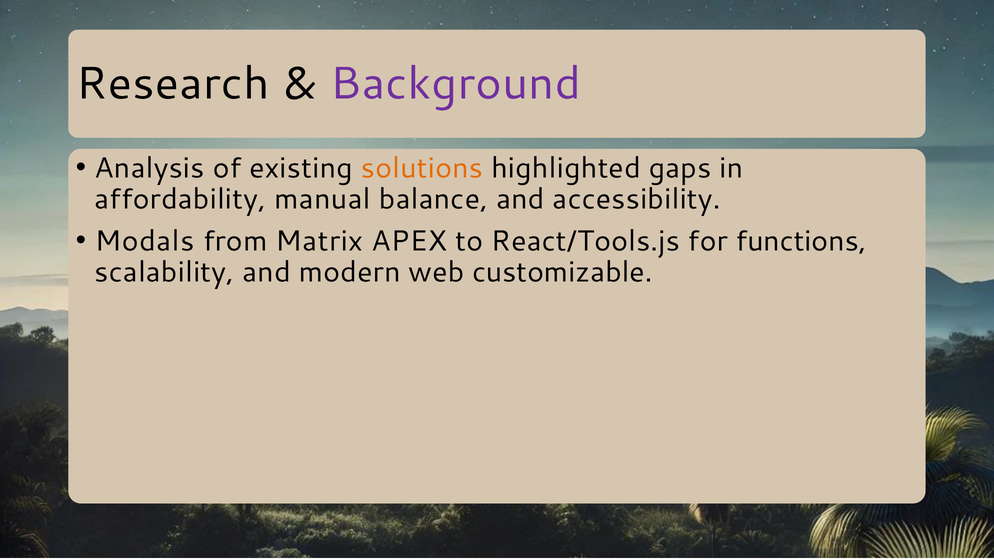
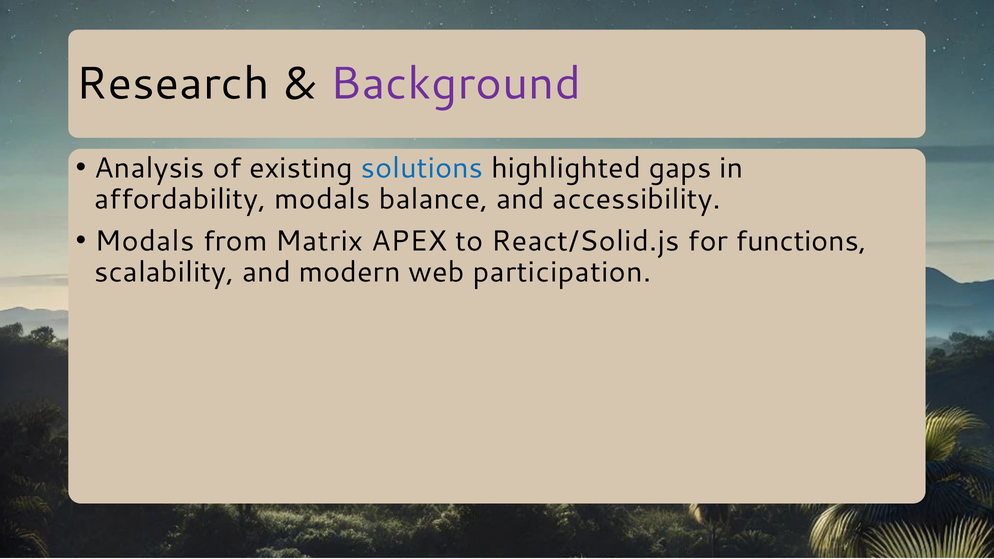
solutions colour: orange -> blue
affordability manual: manual -> modals
React/Tools.js: React/Tools.js -> React/Solid.js
customizable: customizable -> participation
